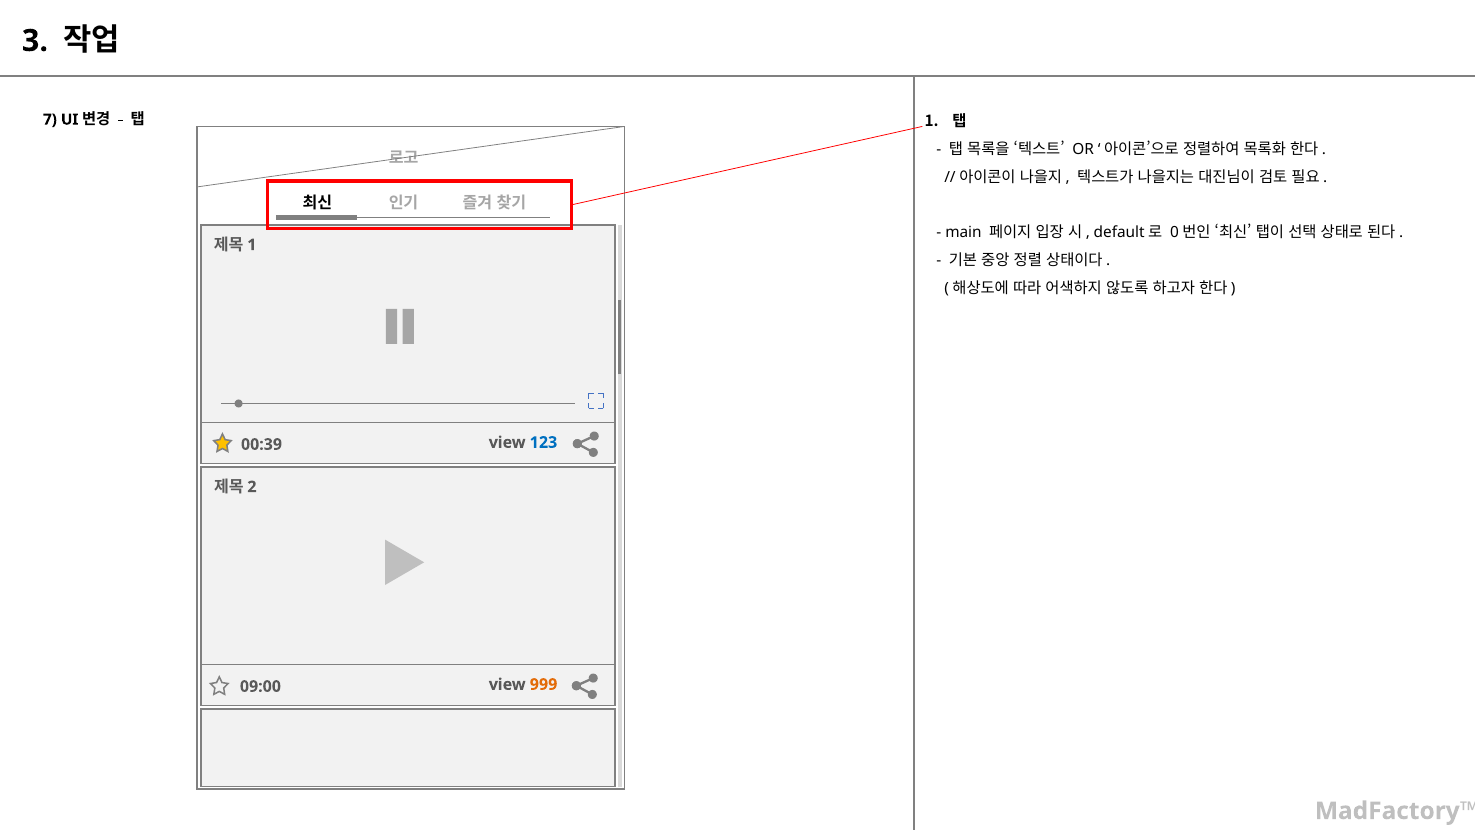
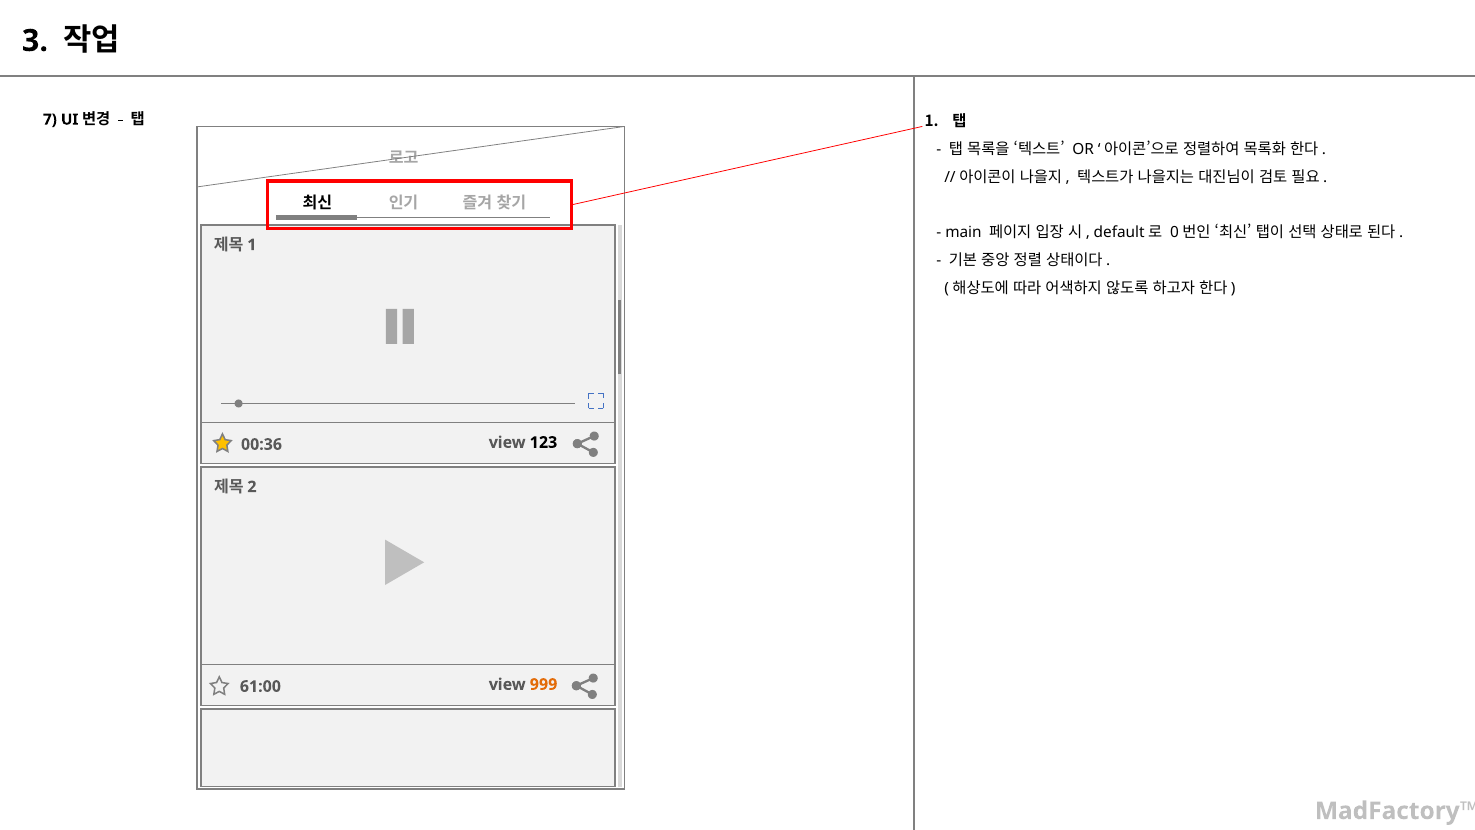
123 colour: blue -> black
00:39: 00:39 -> 00:36
09:00: 09:00 -> 61:00
